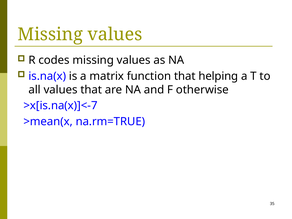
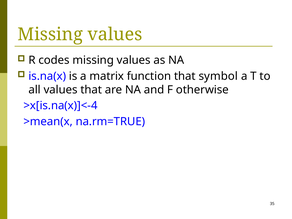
helping: helping -> symbol
>x[is.na(x)]<-7: >x[is.na(x)]<-7 -> >x[is.na(x)]<-4
